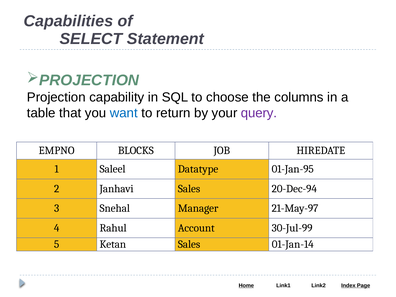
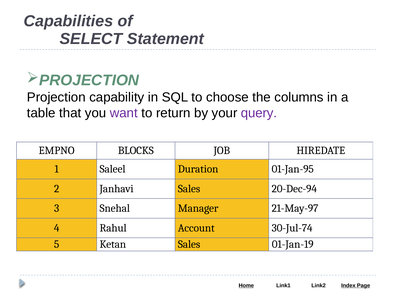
want colour: blue -> purple
Datatype: Datatype -> Duration
30-Jul-99: 30-Jul-99 -> 30-Jul-74
01-Jan-14: 01-Jan-14 -> 01-Jan-19
